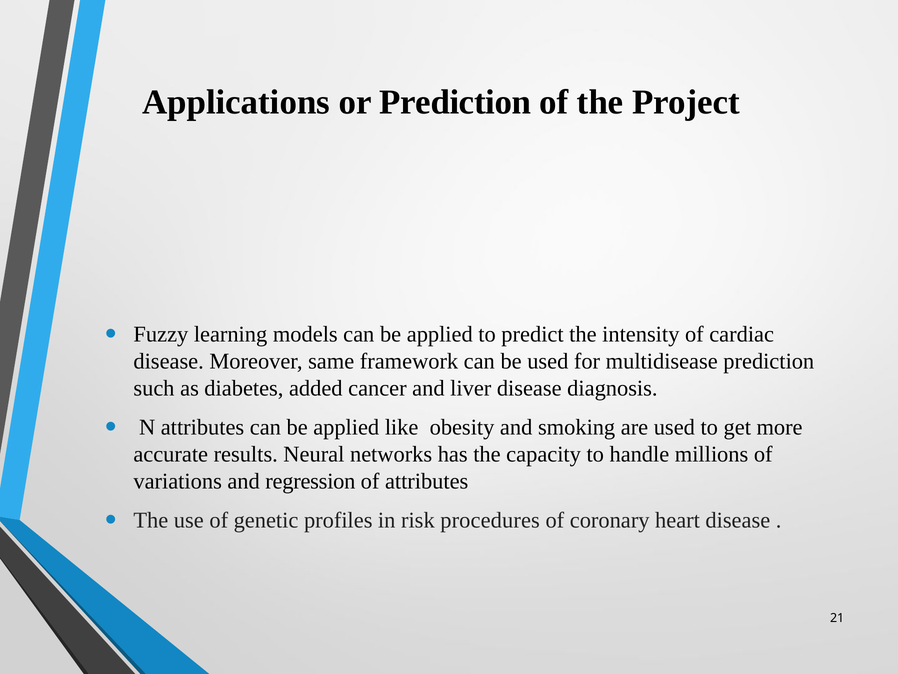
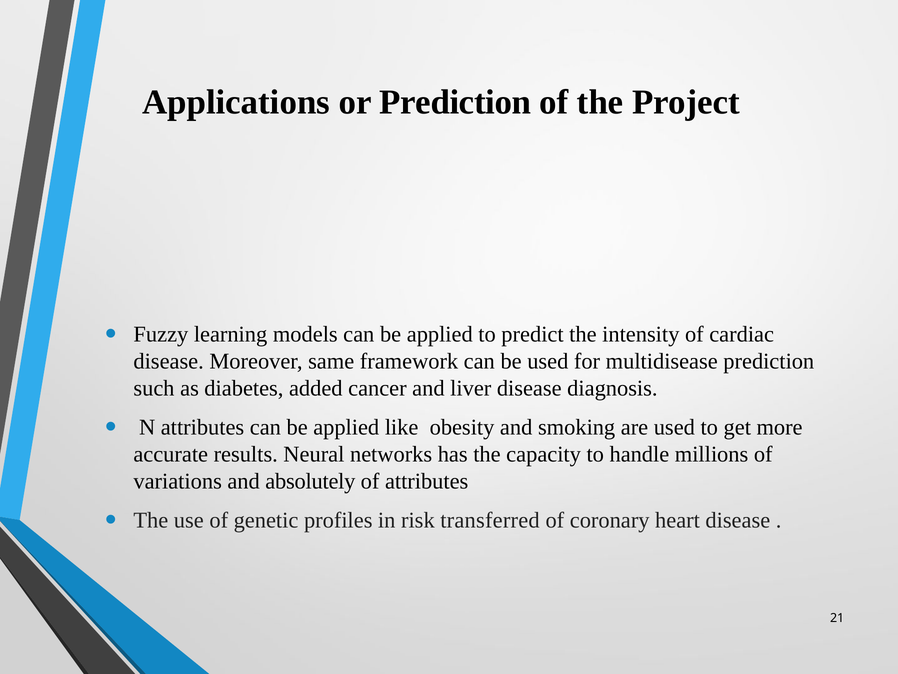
regression: regression -> absolutely
procedures: procedures -> transferred
